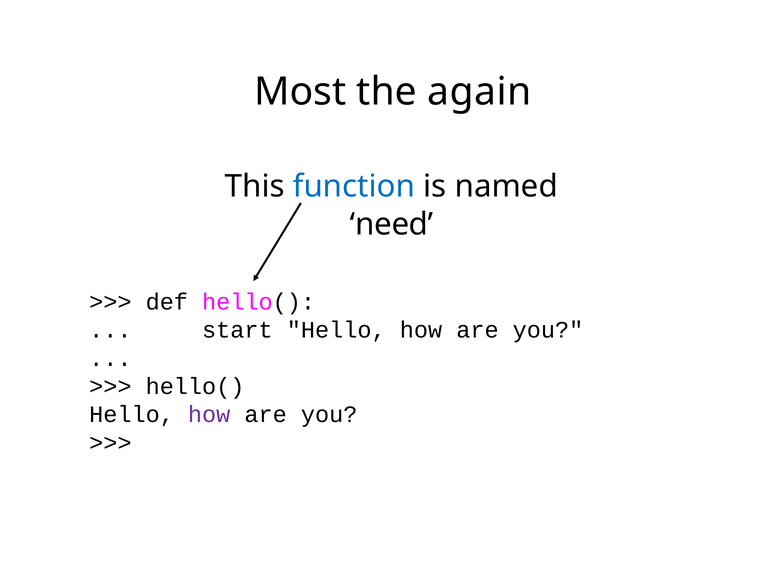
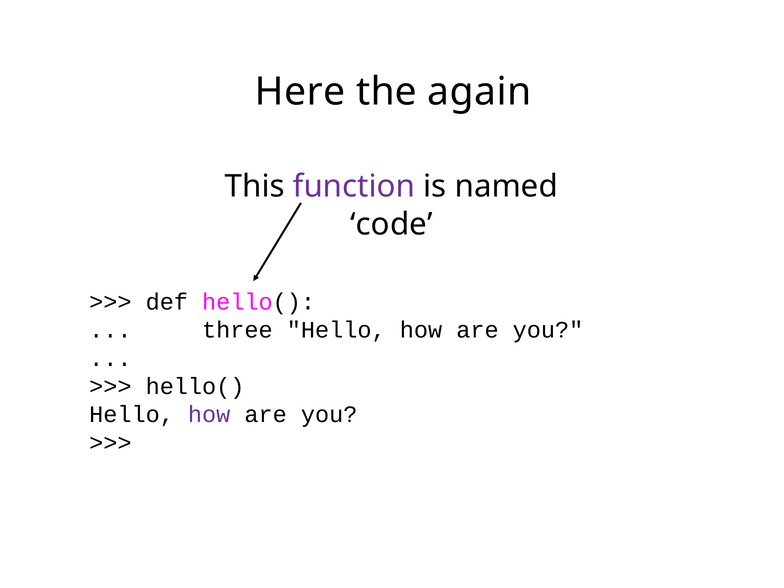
Most: Most -> Here
function colour: blue -> purple
need: need -> code
start: start -> three
